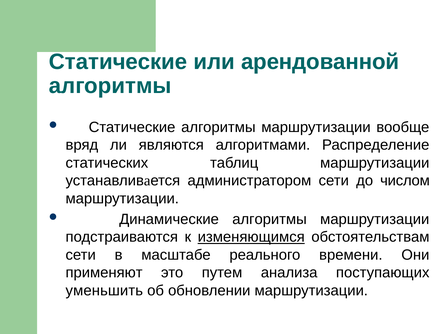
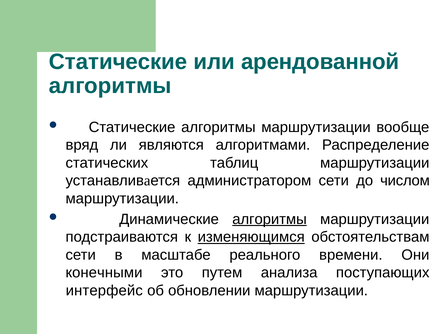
алгоритмы at (270, 219) underline: none -> present
применяют: применяют -> конечными
уменьшить: уменьшить -> интерфейс
